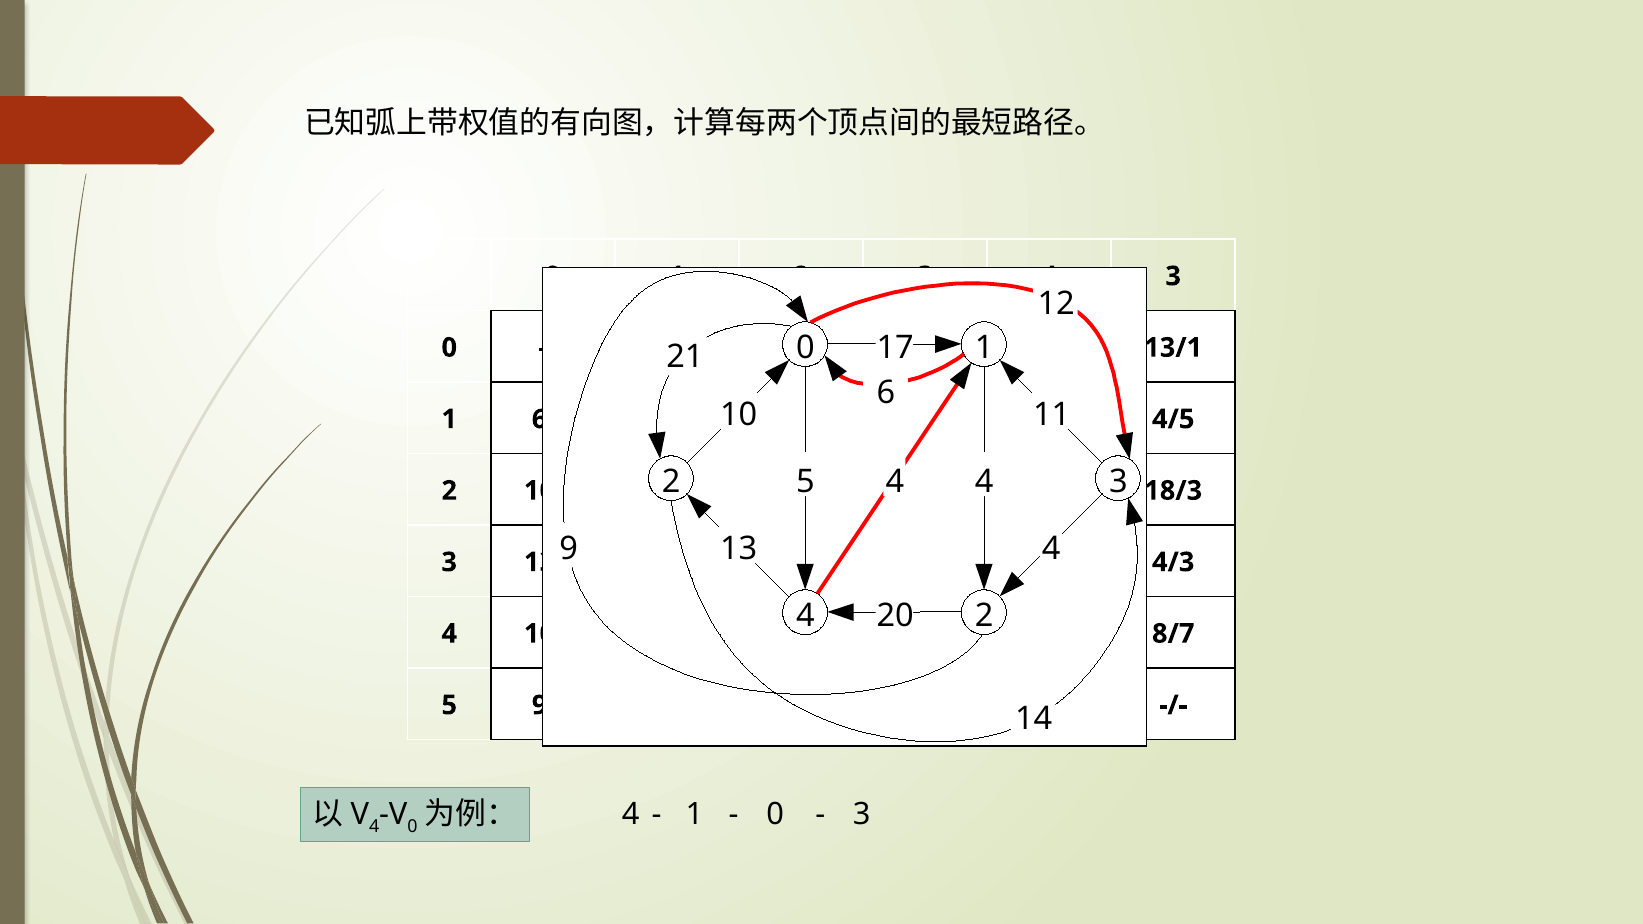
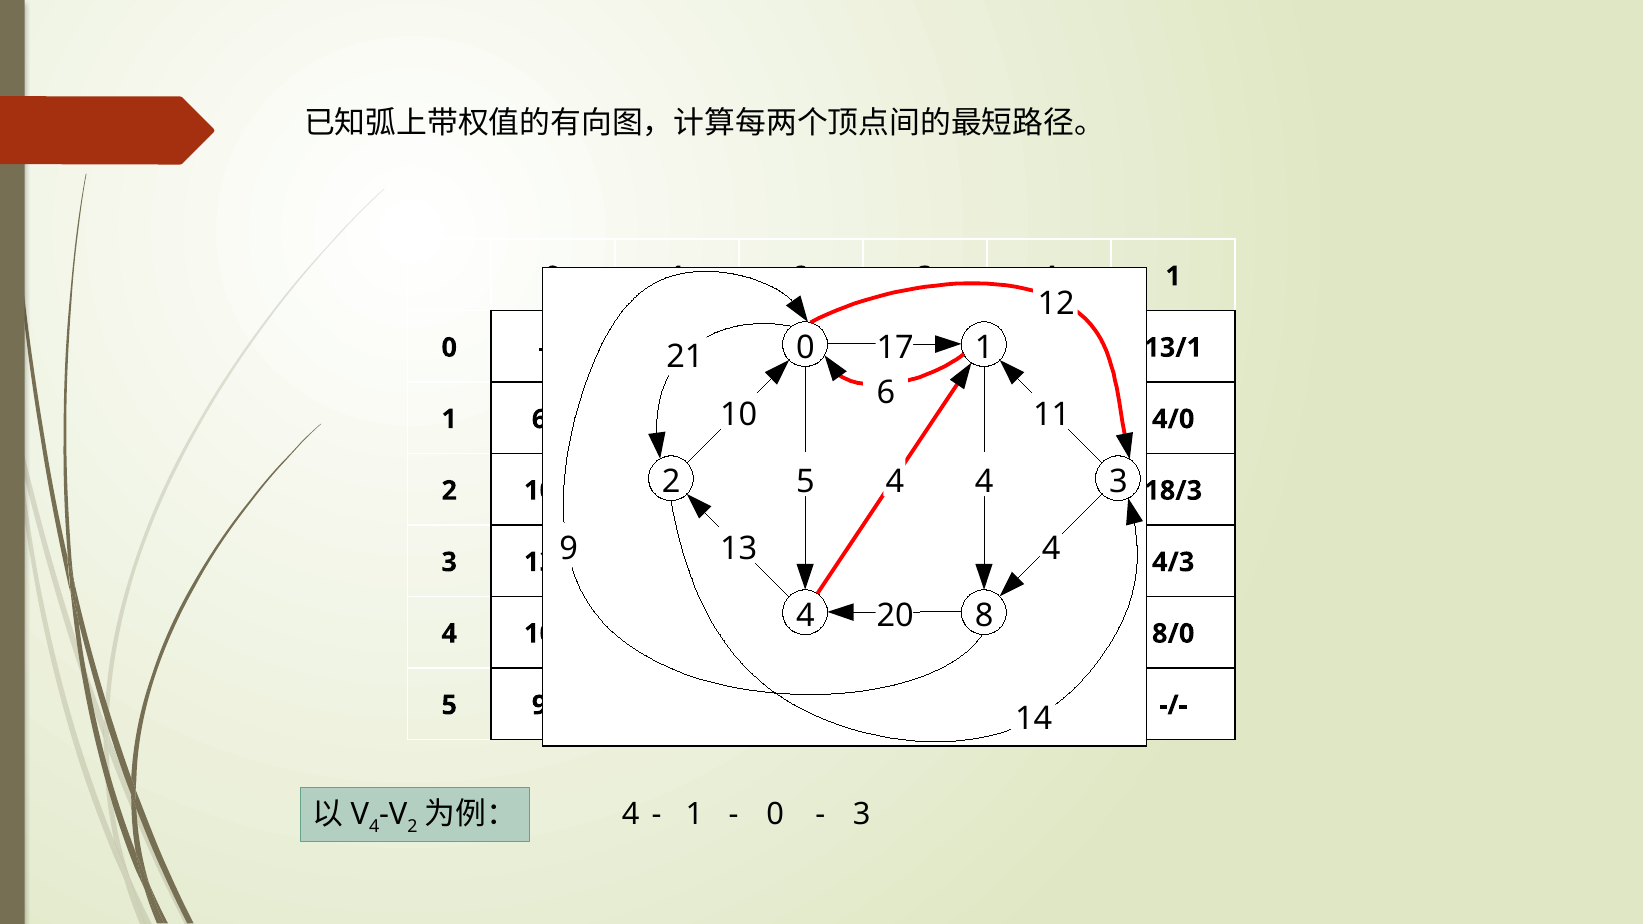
3 at (1173, 276): 3 -> 1
4/5: 4/5 -> 4/0
4 2: 2 -> 8
8/7: 8/7 -> 8/0
0 at (412, 826): 0 -> 2
